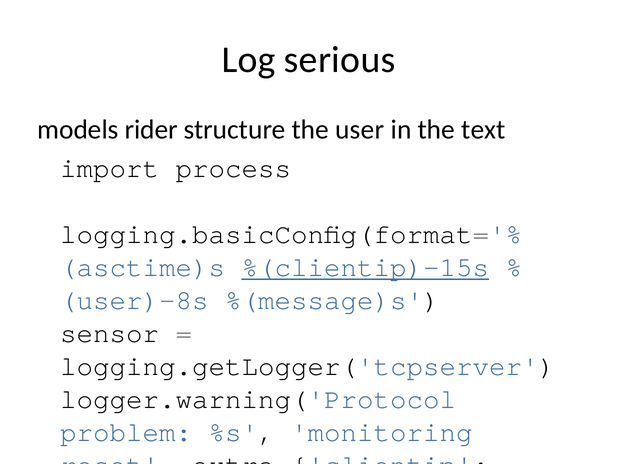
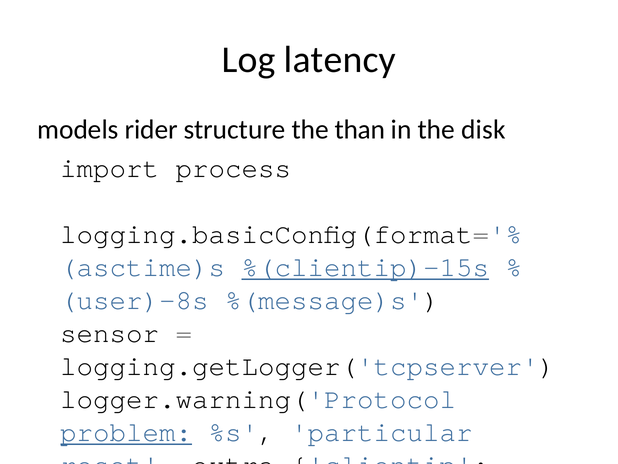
serious: serious -> latency
the user: user -> than
text: text -> disk
problem underline: none -> present
monitoring: monitoring -> particular
